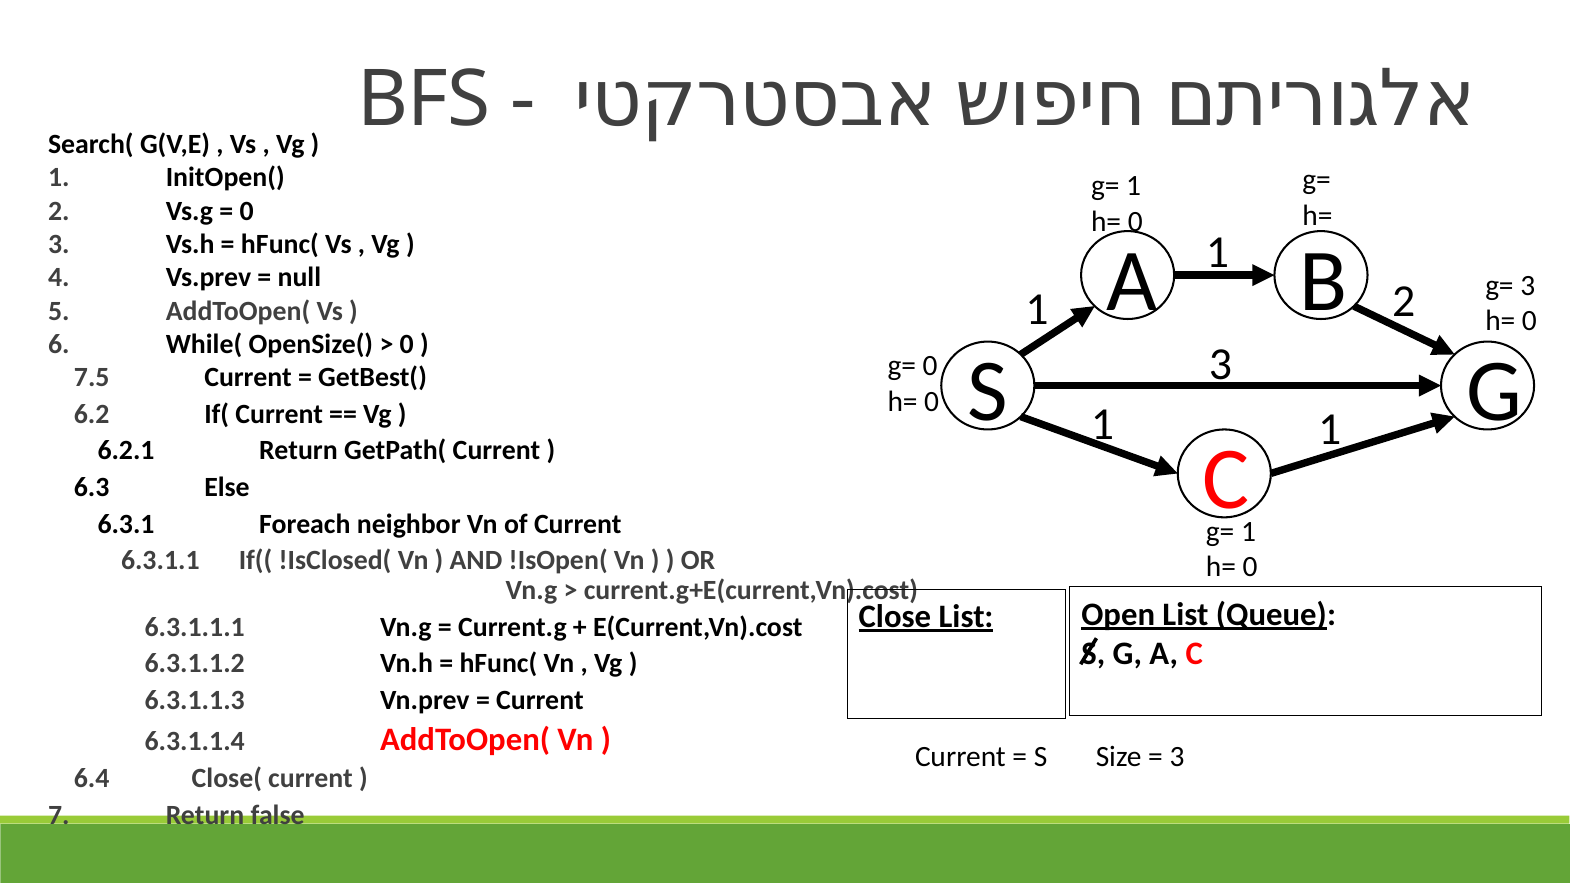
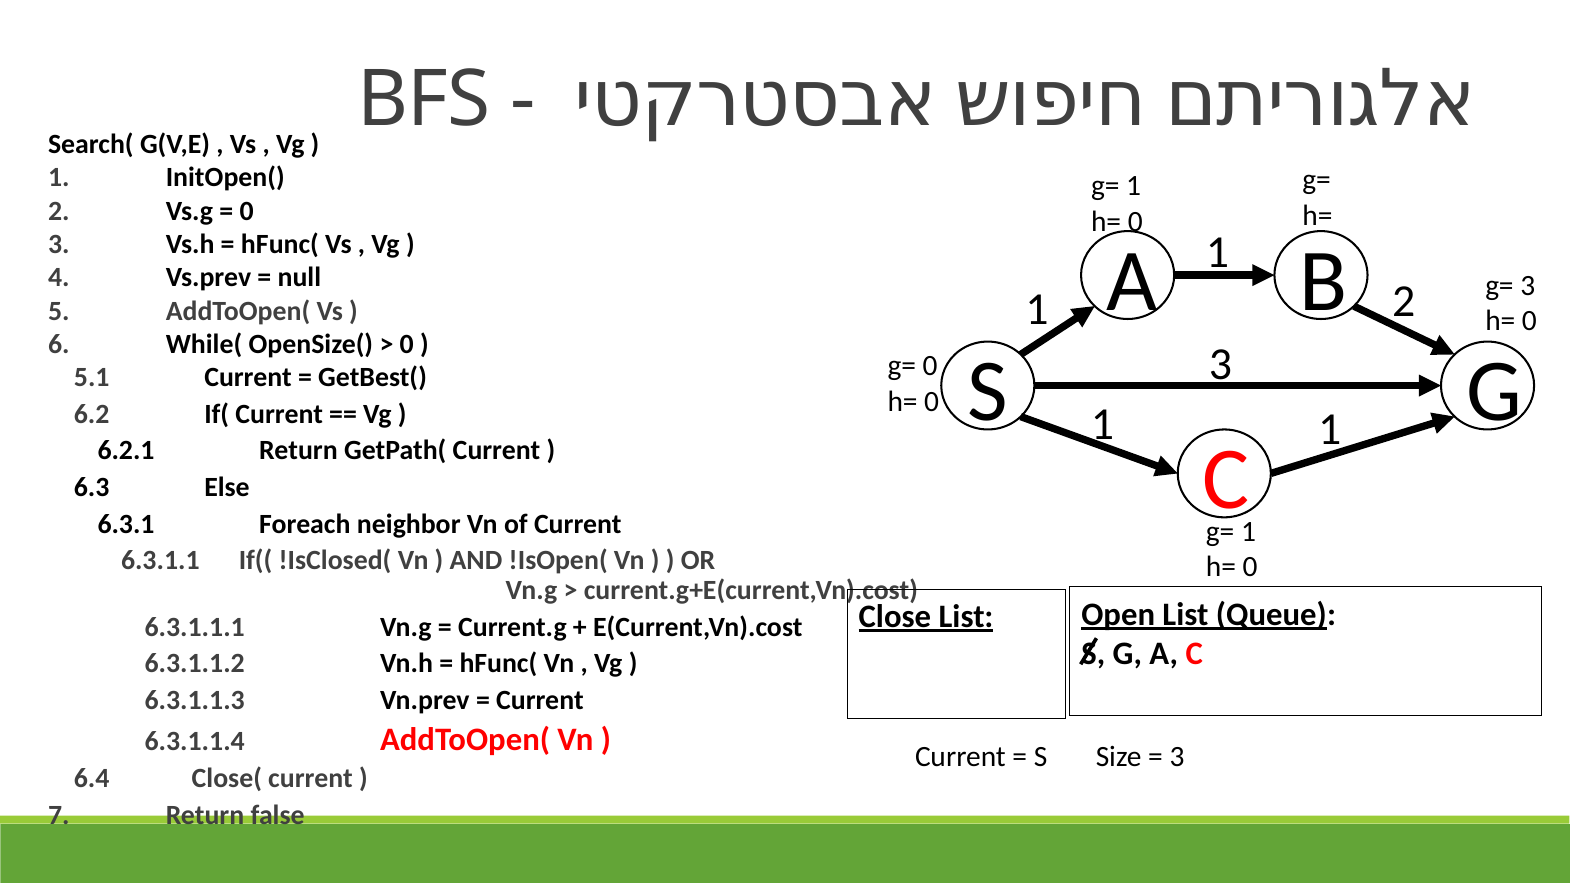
7.5: 7.5 -> 5.1
